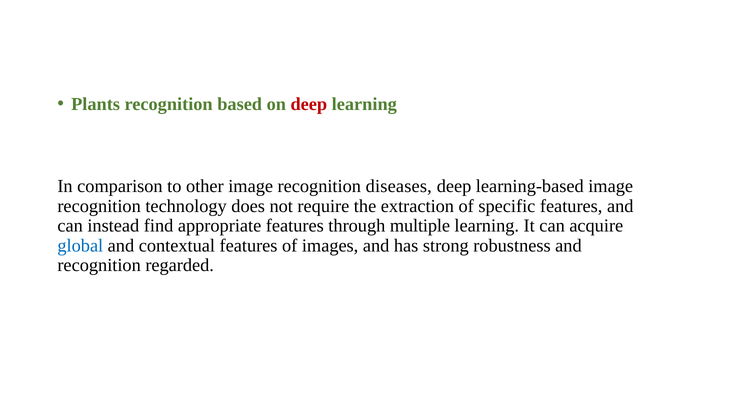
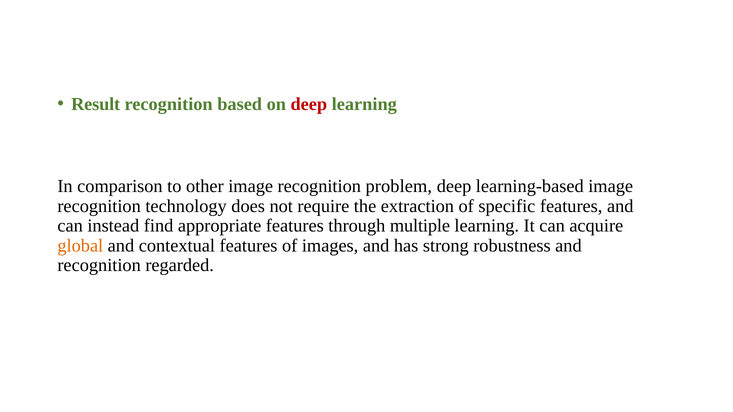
Plants: Plants -> Result
diseases: diseases -> problem
global colour: blue -> orange
